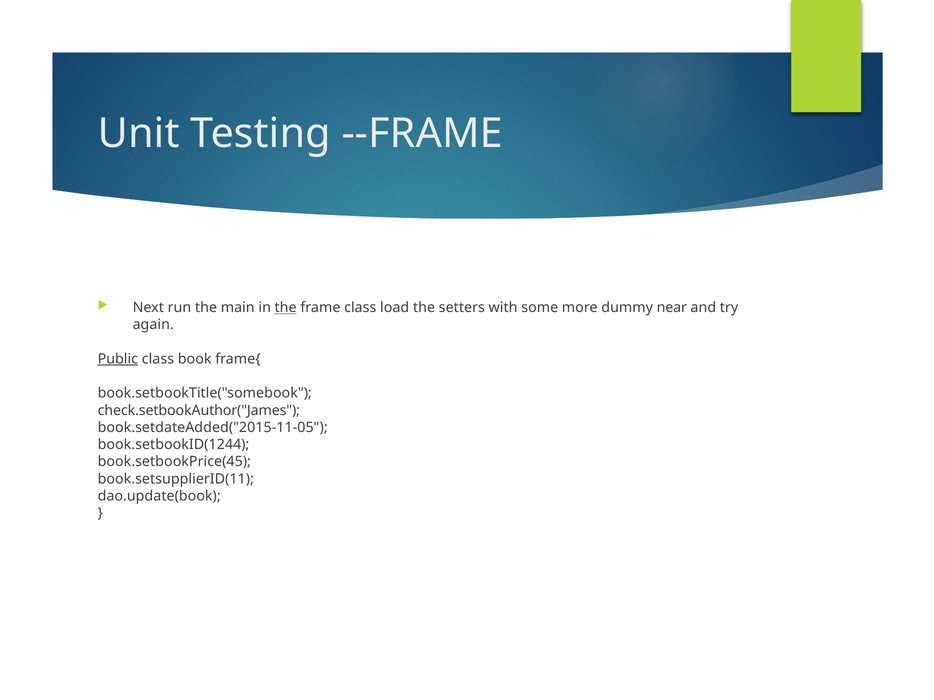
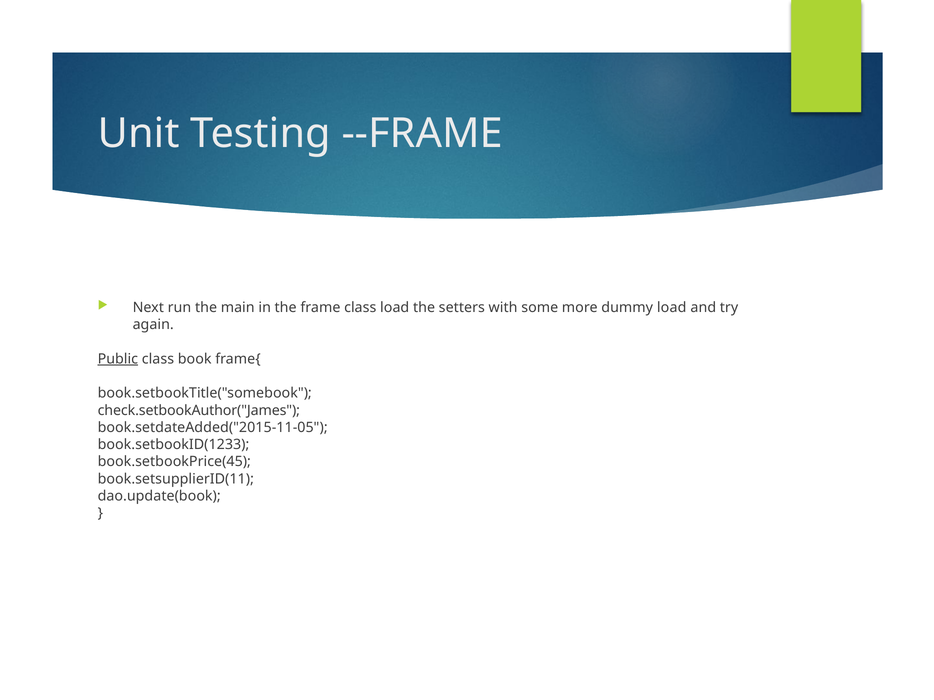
the at (286, 308) underline: present -> none
dummy near: near -> load
book.setbookID(1244: book.setbookID(1244 -> book.setbookID(1233
